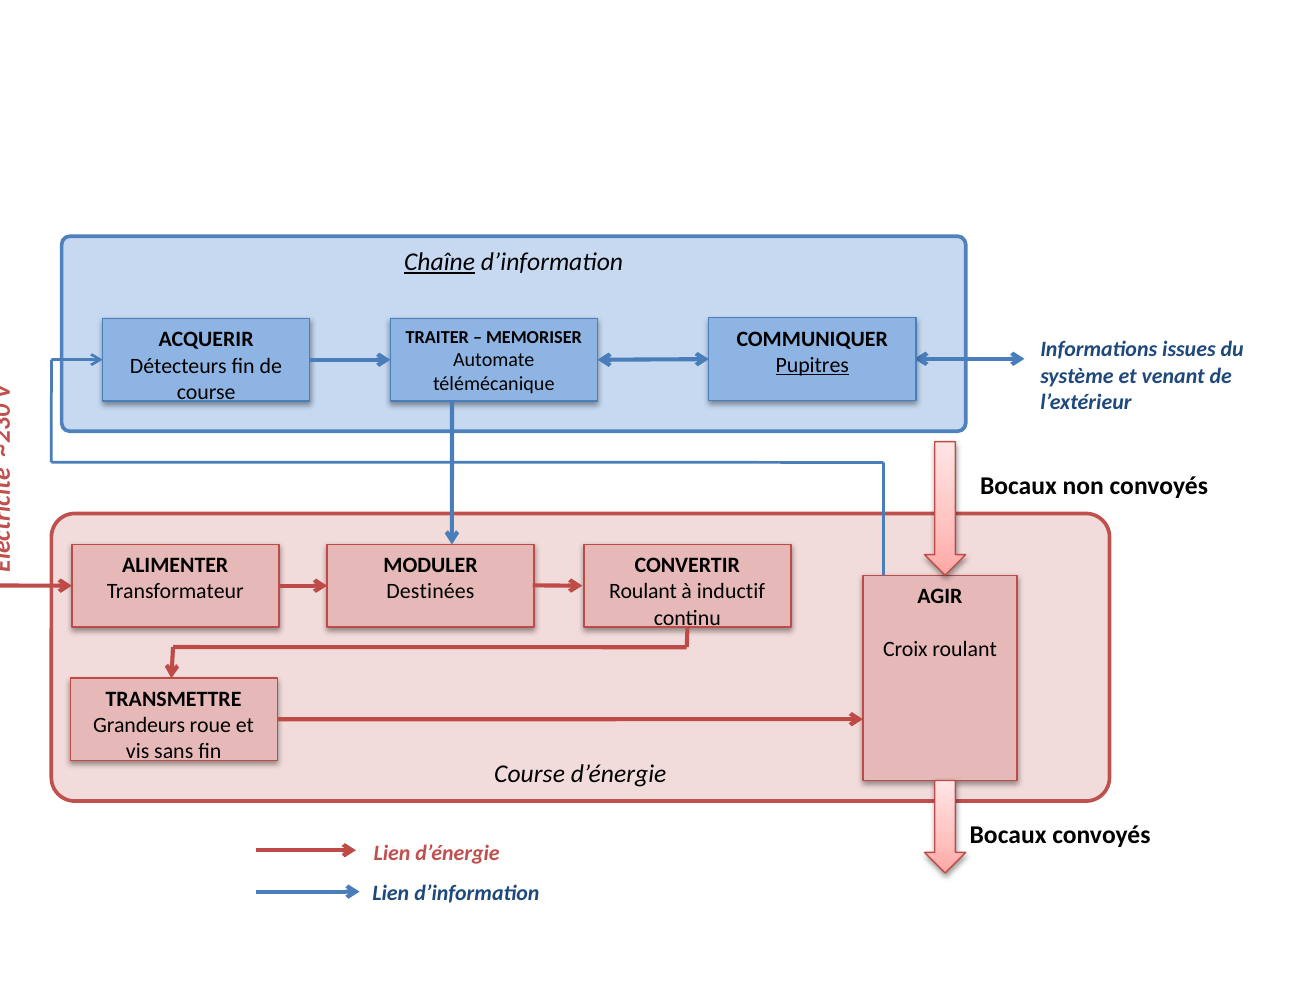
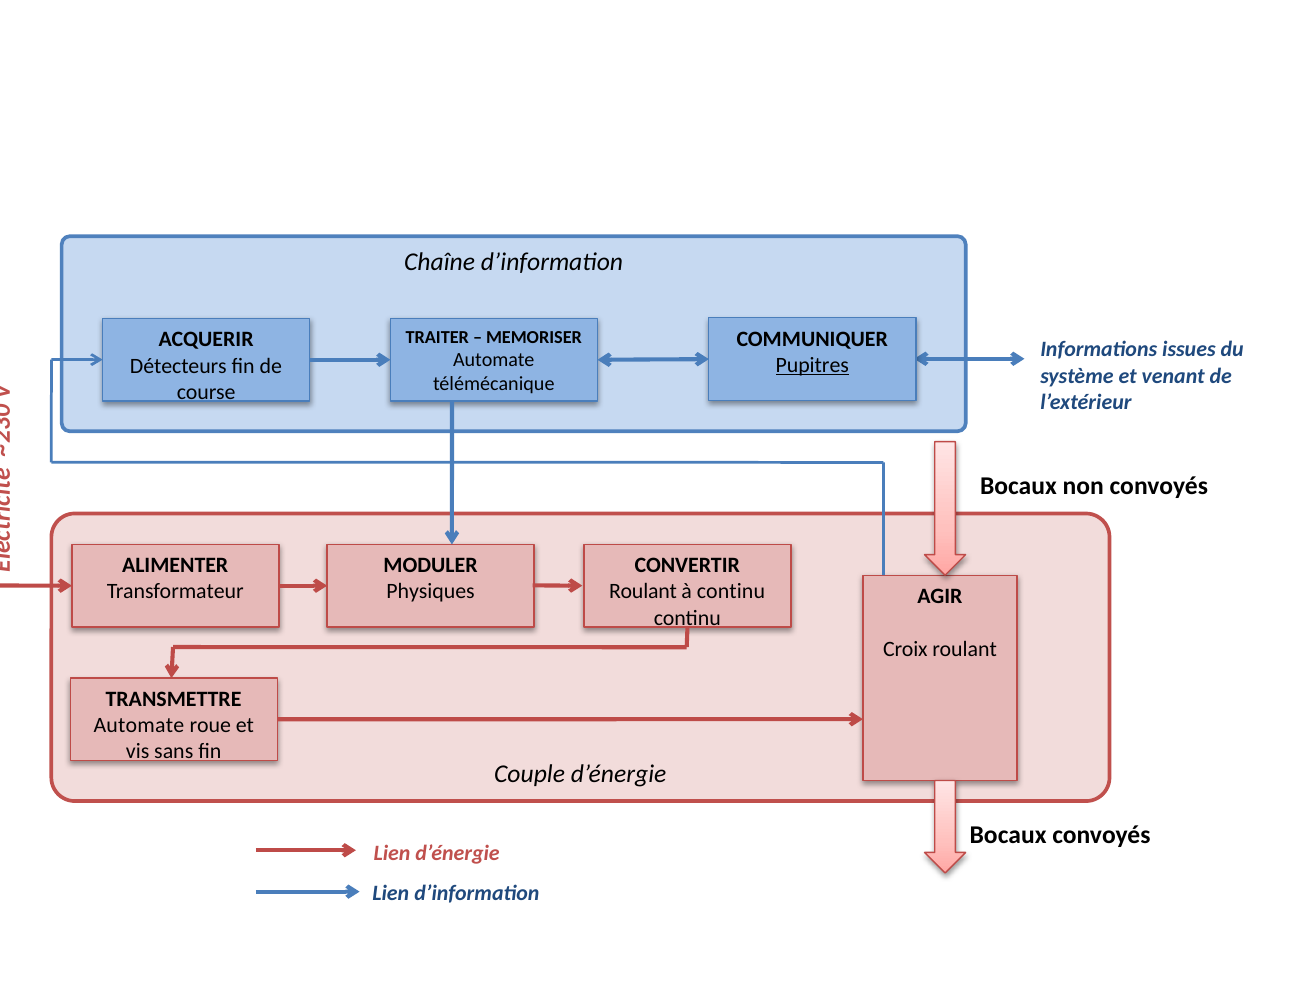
Chaîne underline: present -> none
Destinées: Destinées -> Physiques
à inductif: inductif -> continu
Grandeurs at (139, 725): Grandeurs -> Automate
Course at (530, 774): Course -> Couple
